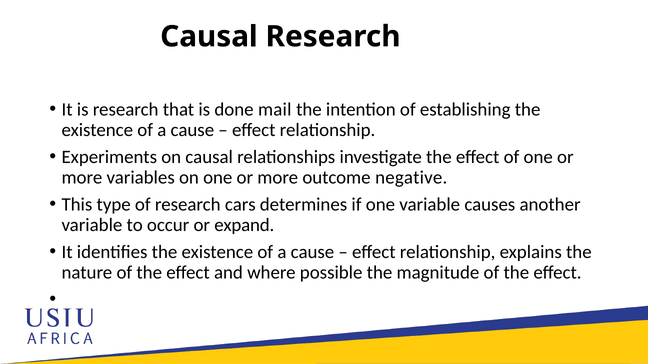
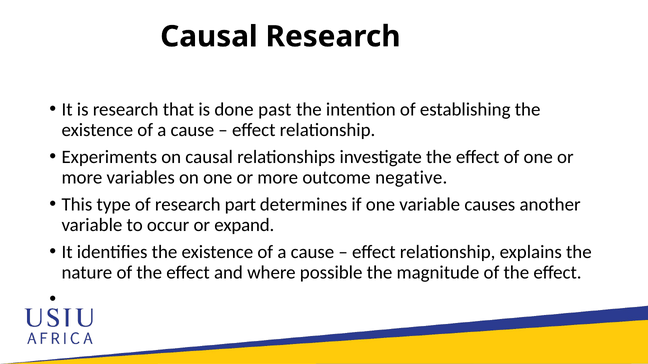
mail: mail -> past
cars: cars -> part
